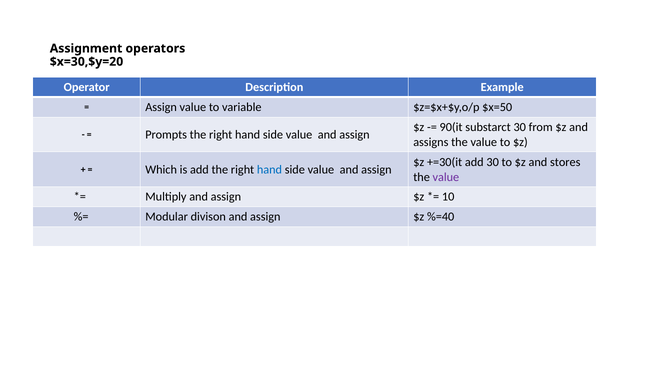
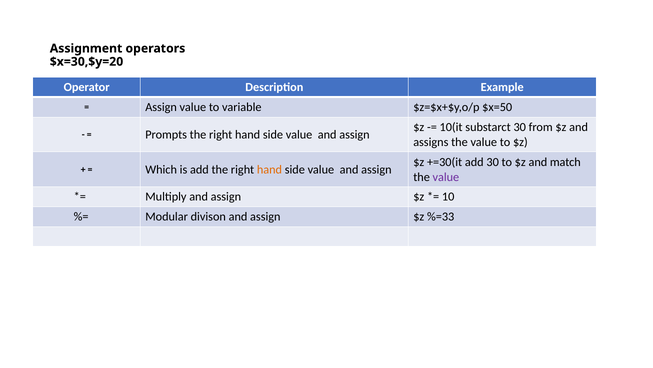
90(it: 90(it -> 10(it
stores: stores -> match
hand at (269, 169) colour: blue -> orange
%=40: %=40 -> %=33
